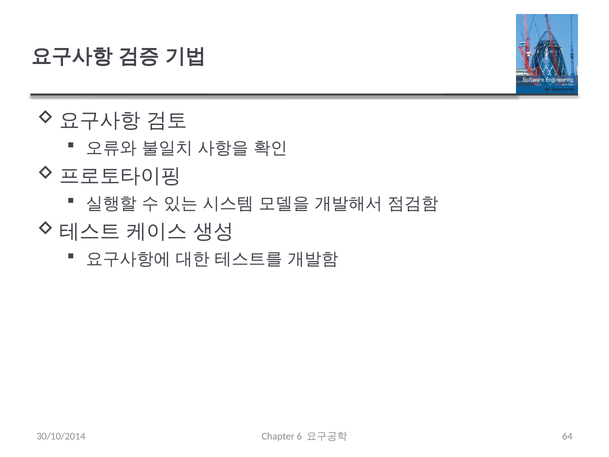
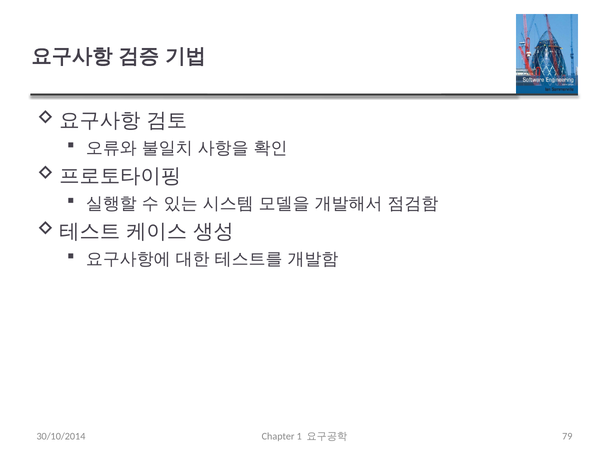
6: 6 -> 1
64: 64 -> 79
